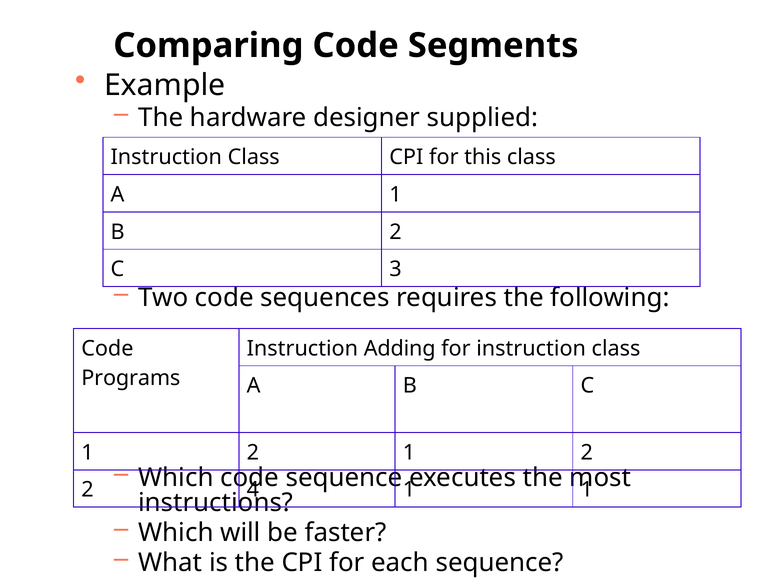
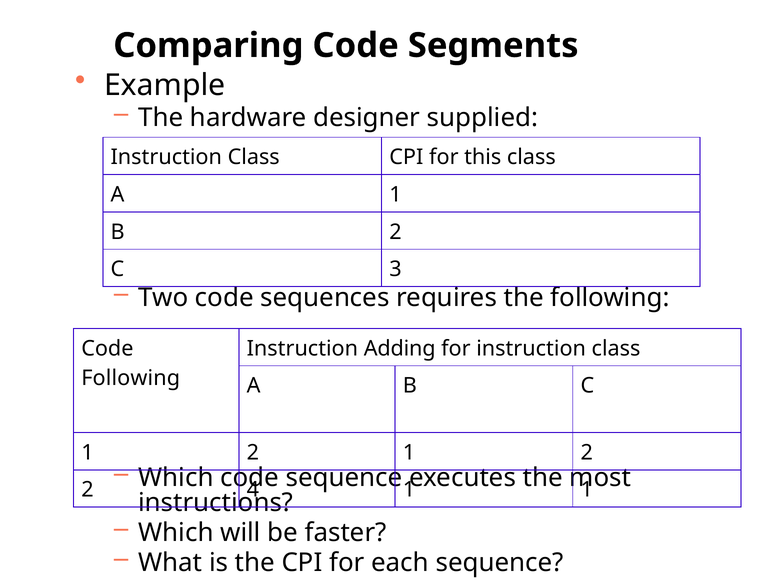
Programs at (131, 378): Programs -> Following
